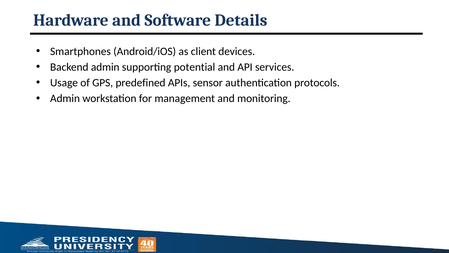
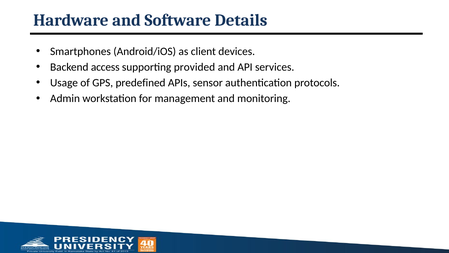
Backend admin: admin -> access
potential: potential -> provided
